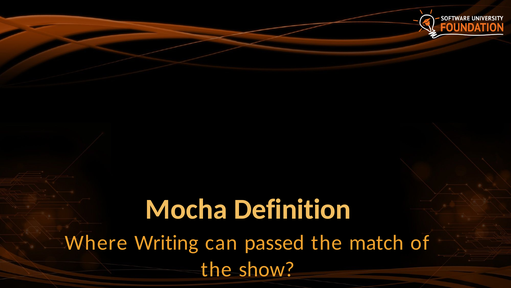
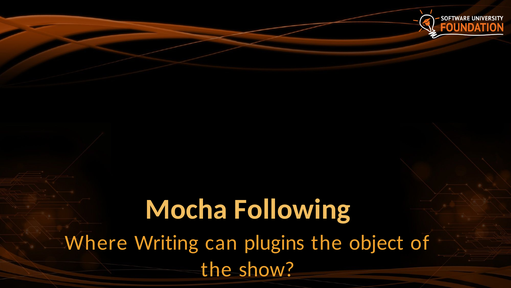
Definition: Definition -> Following
passed: passed -> plugins
match: match -> object
